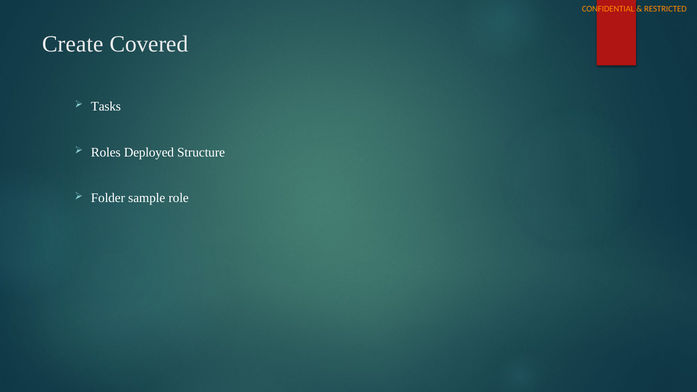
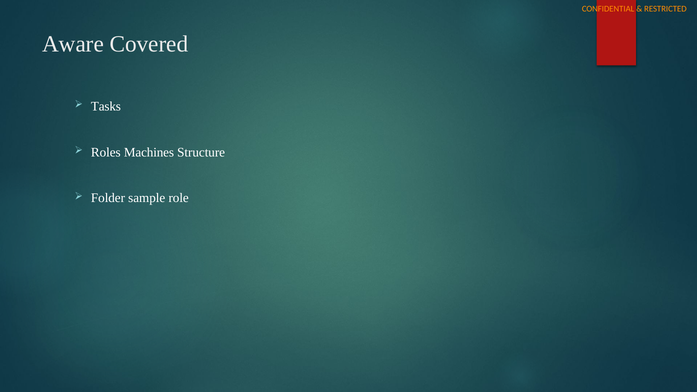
Create: Create -> Aware
Deployed: Deployed -> Machines
